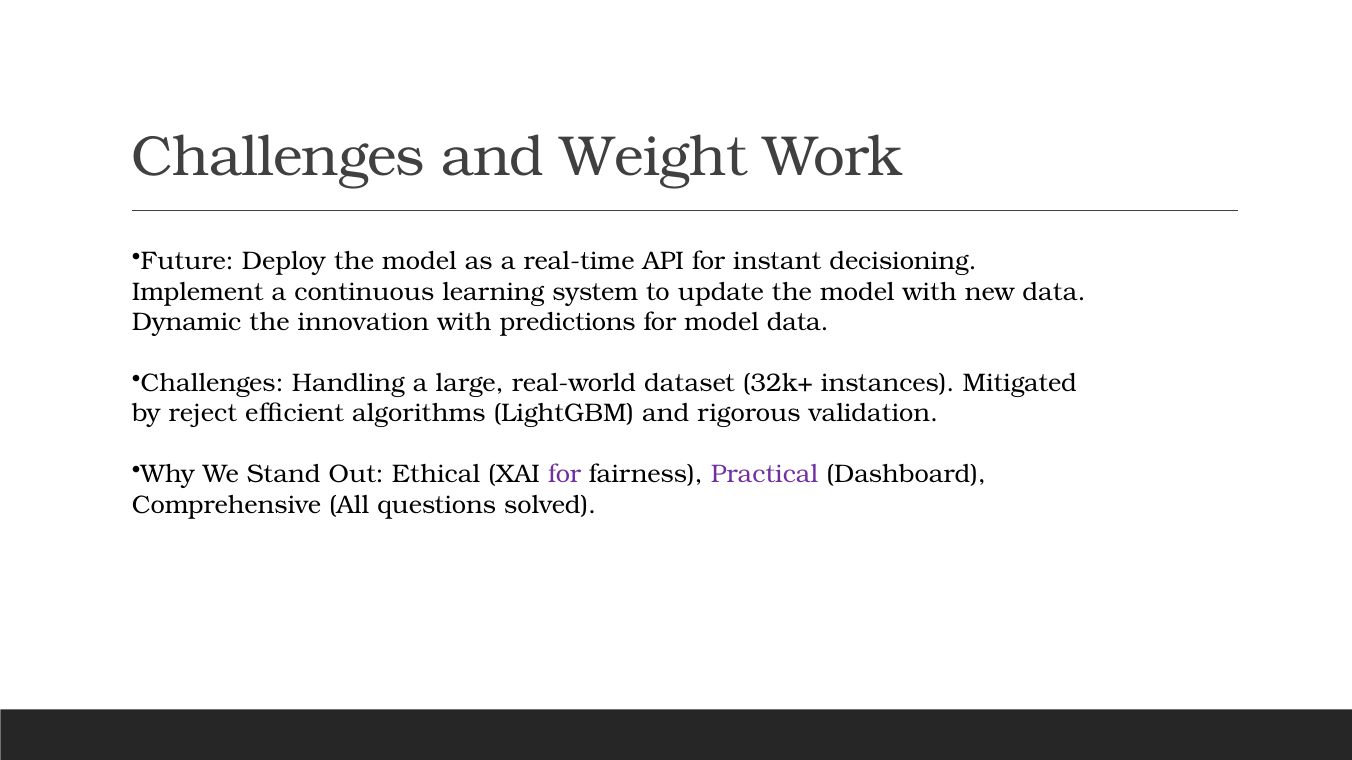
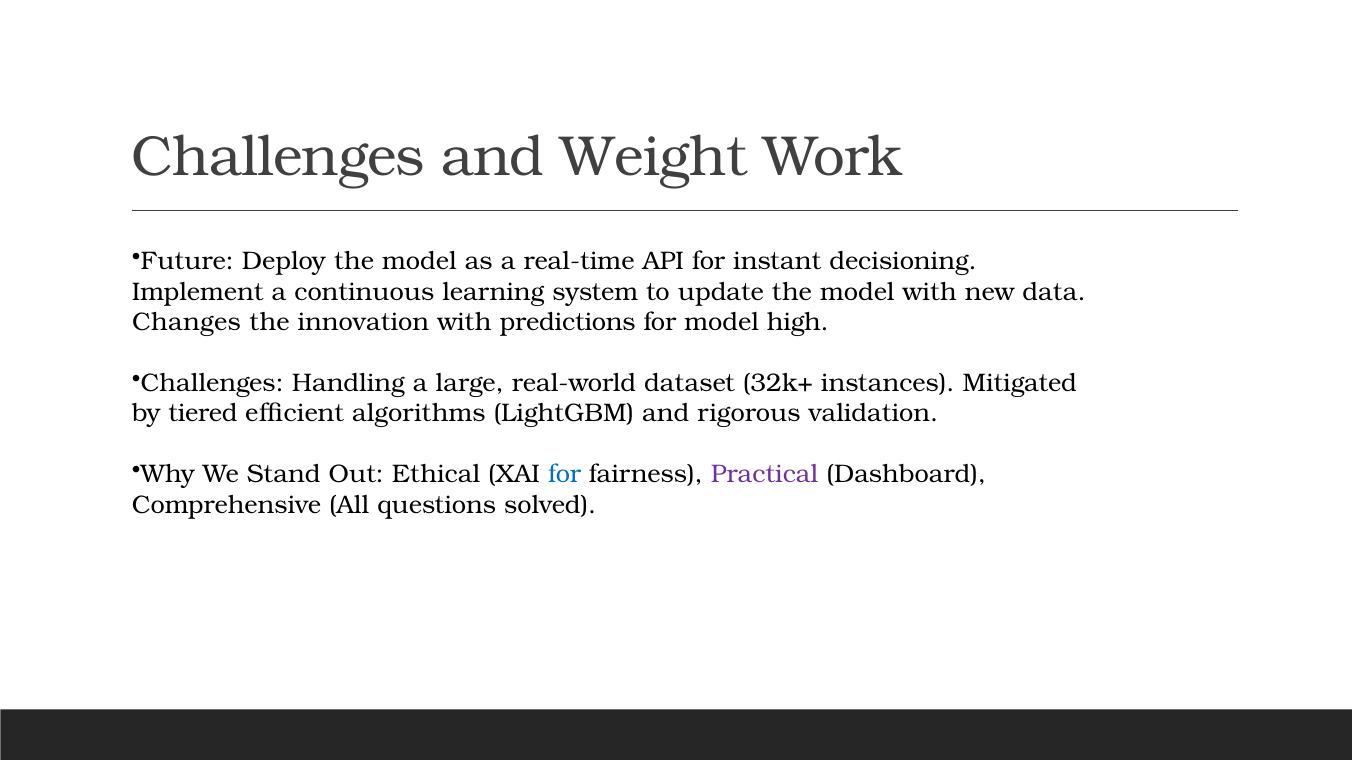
Dynamic: Dynamic -> Changes
model data: data -> high
reject: reject -> tiered
for at (565, 475) colour: purple -> blue
